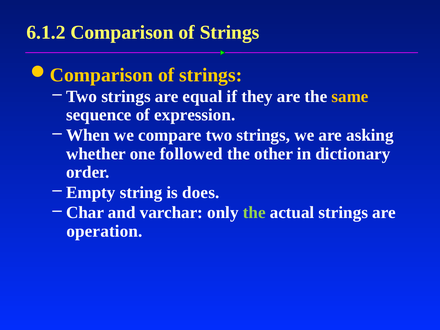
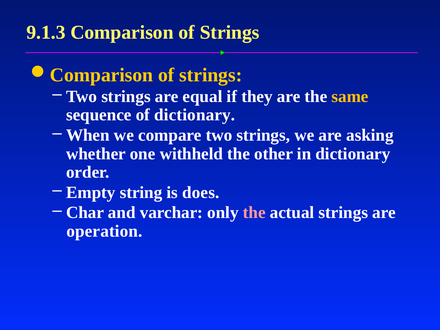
6.1.2: 6.1.2 -> 9.1.3
of expression: expression -> dictionary
followed: followed -> withheld
the at (254, 213) colour: light green -> pink
